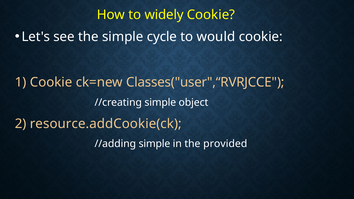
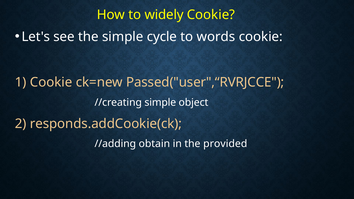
would: would -> words
Classes("user",“RVRJCCE: Classes("user",“RVRJCCE -> Passed("user",“RVRJCCE
resource.addCookie(ck: resource.addCookie(ck -> responds.addCookie(ck
//adding simple: simple -> obtain
